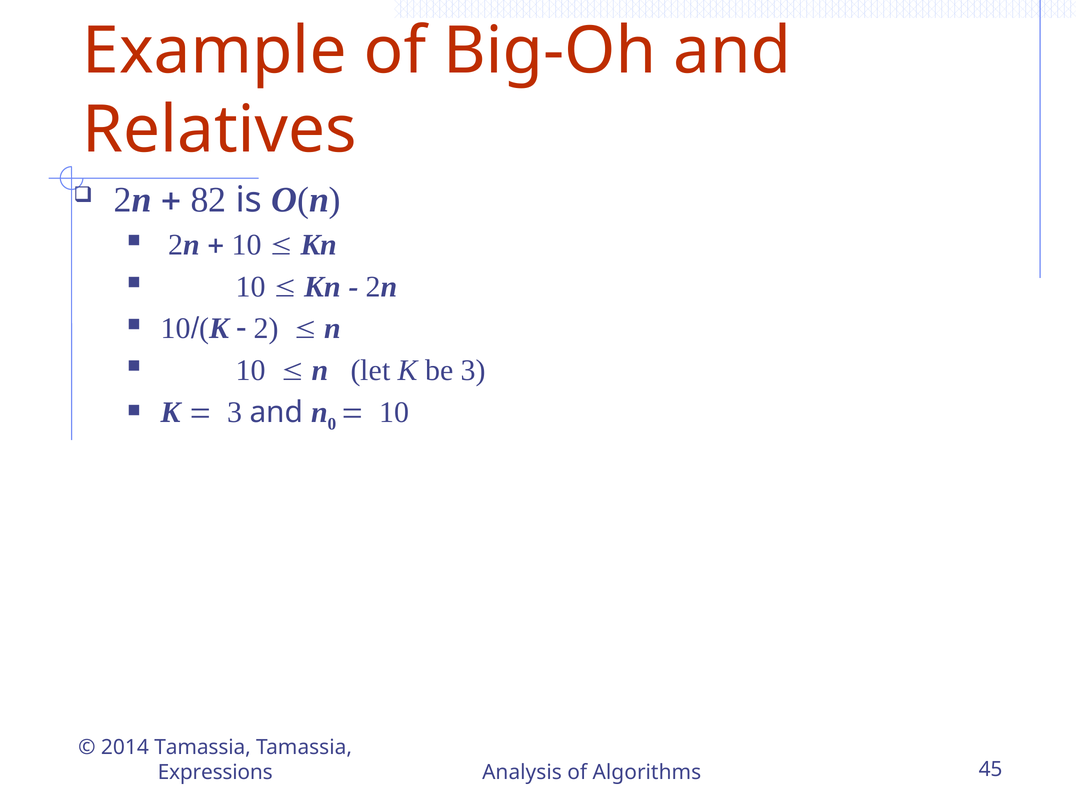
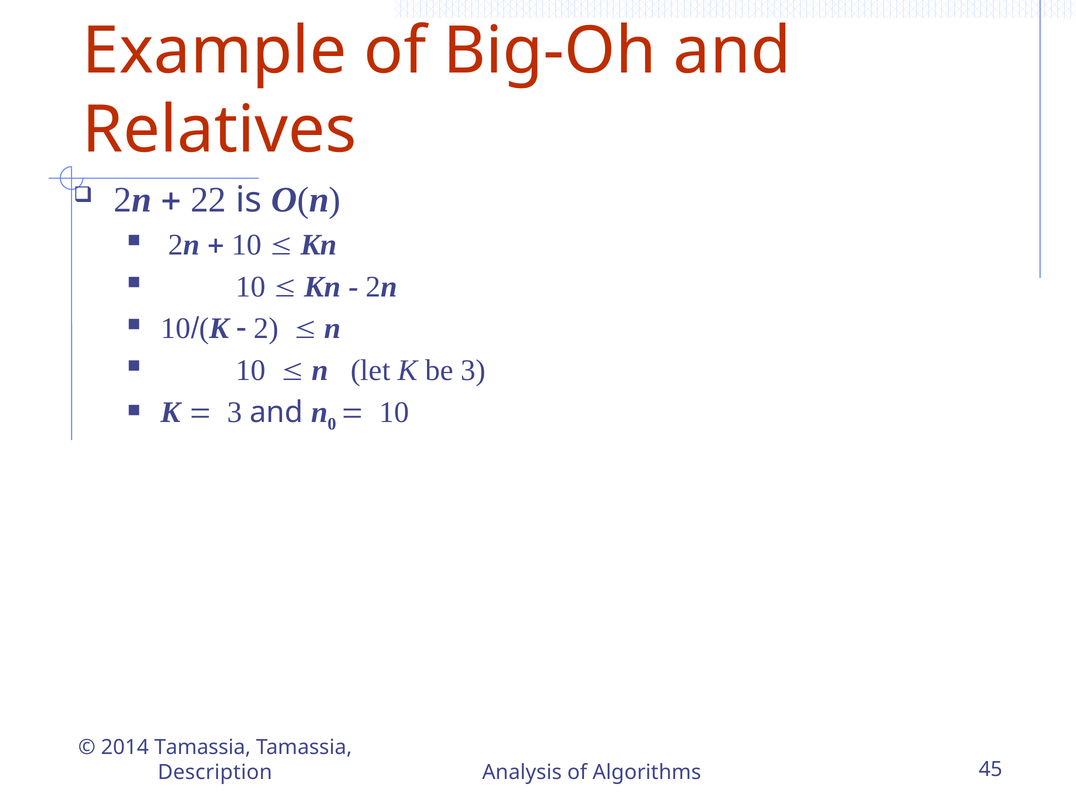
82: 82 -> 22
Expressions: Expressions -> Description
